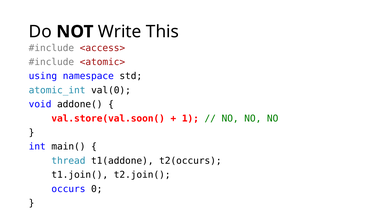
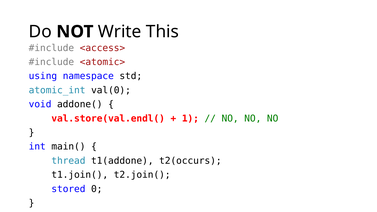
val.store(val.soon(: val.store(val.soon( -> val.store(val.endl(
occurs: occurs -> stored
